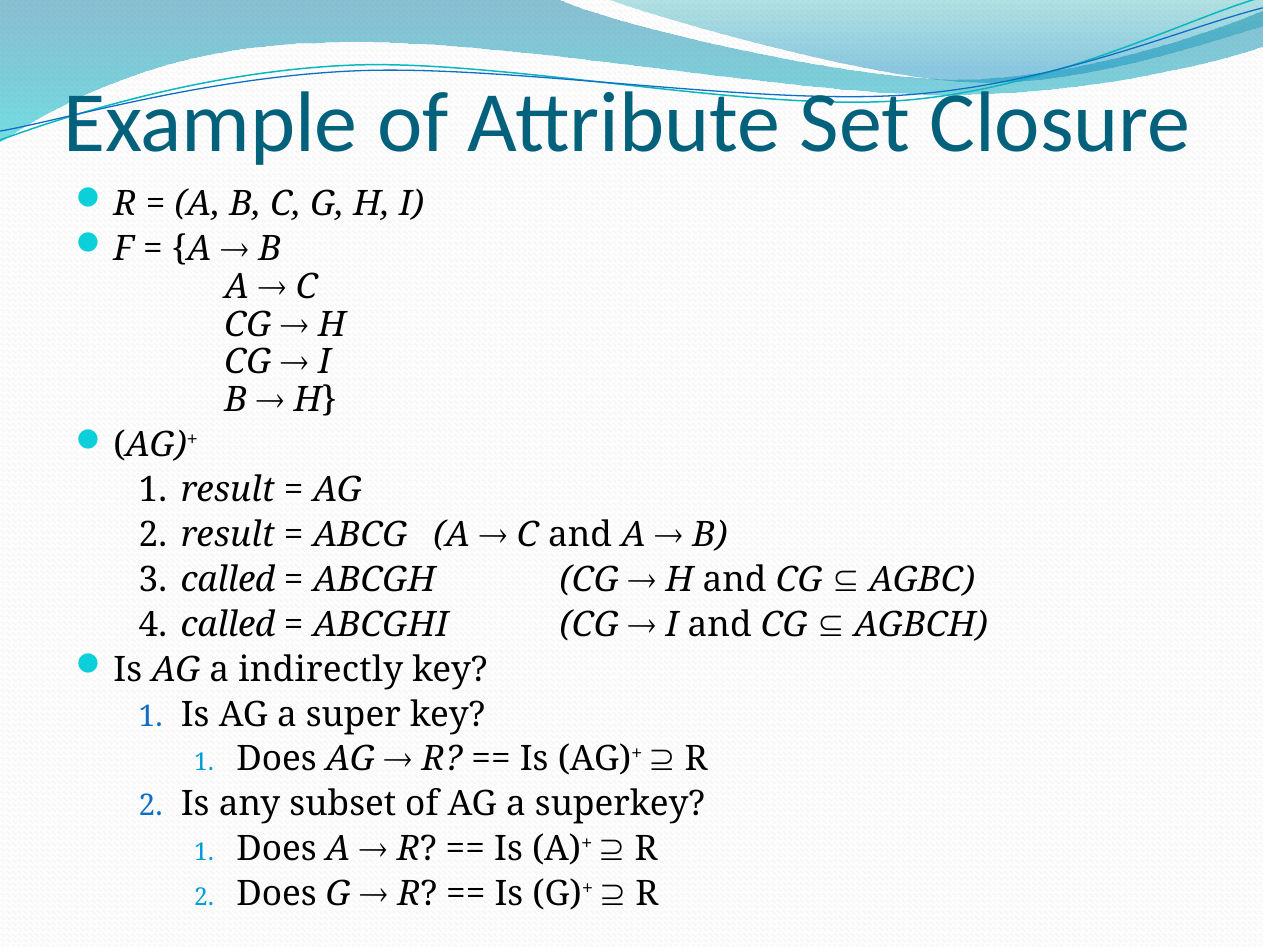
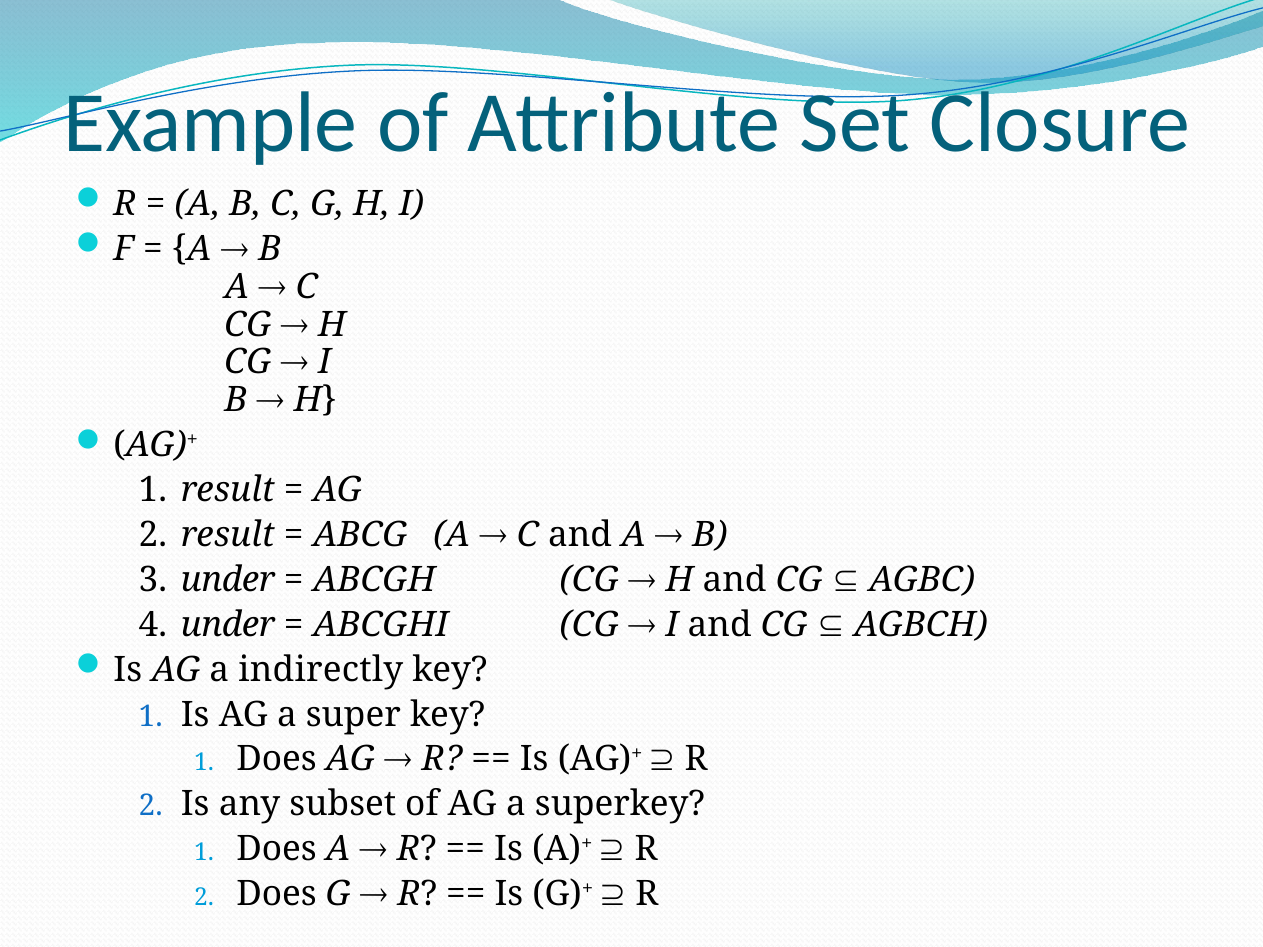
3 called: called -> under
4 called: called -> under
